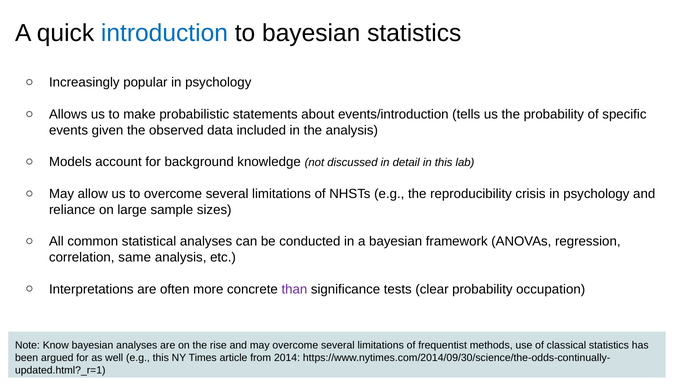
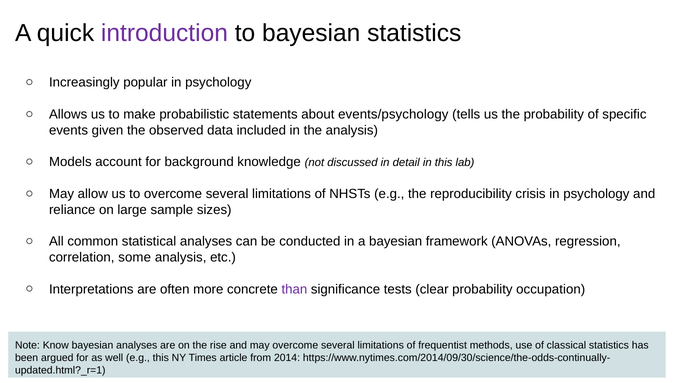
introduction colour: blue -> purple
events/introduction: events/introduction -> events/psychology
same: same -> some
